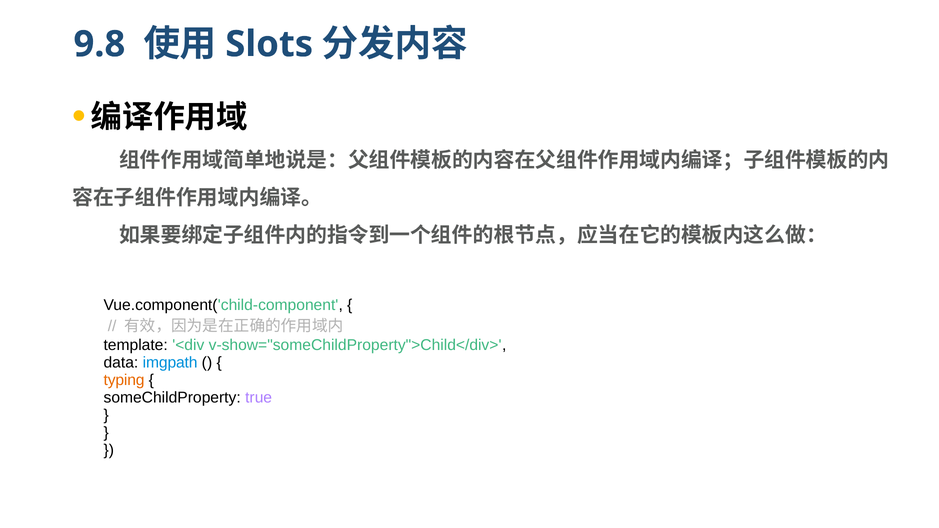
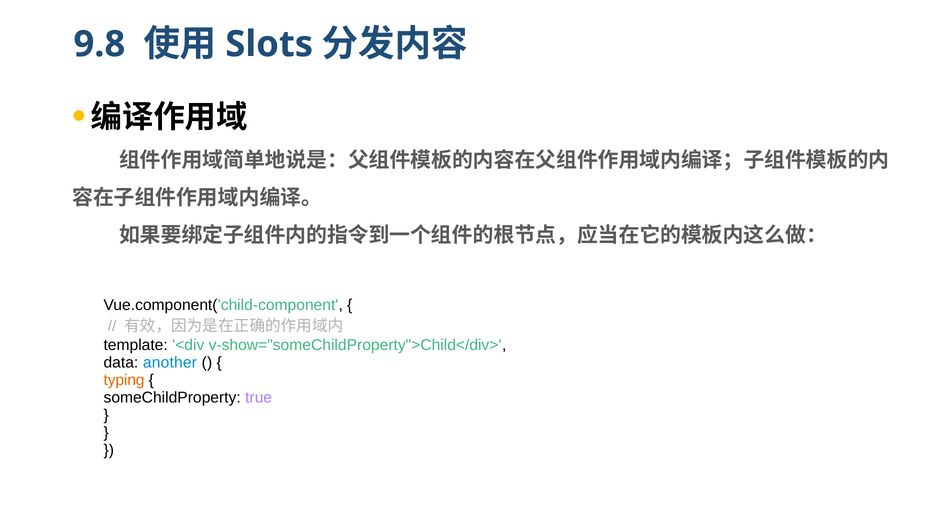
imgpath: imgpath -> another
